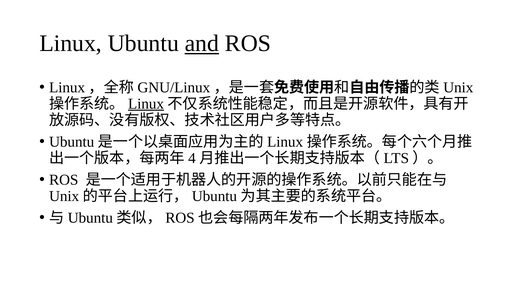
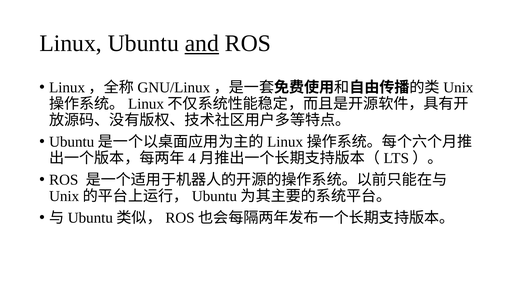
Linux at (146, 104) underline: present -> none
